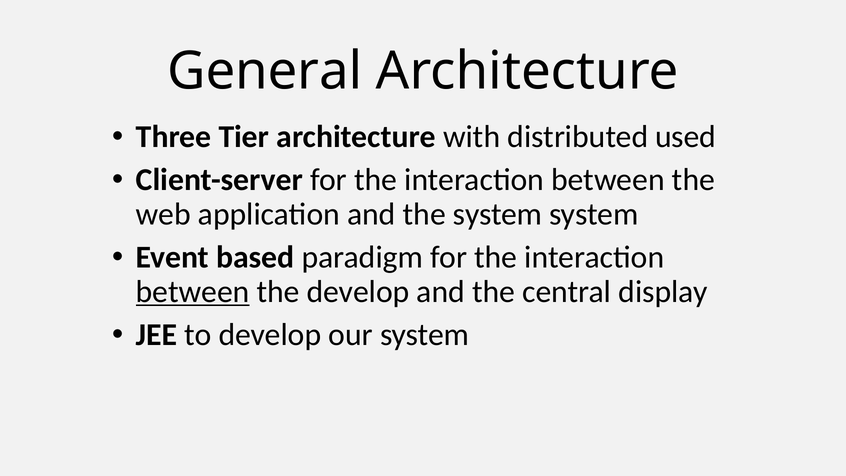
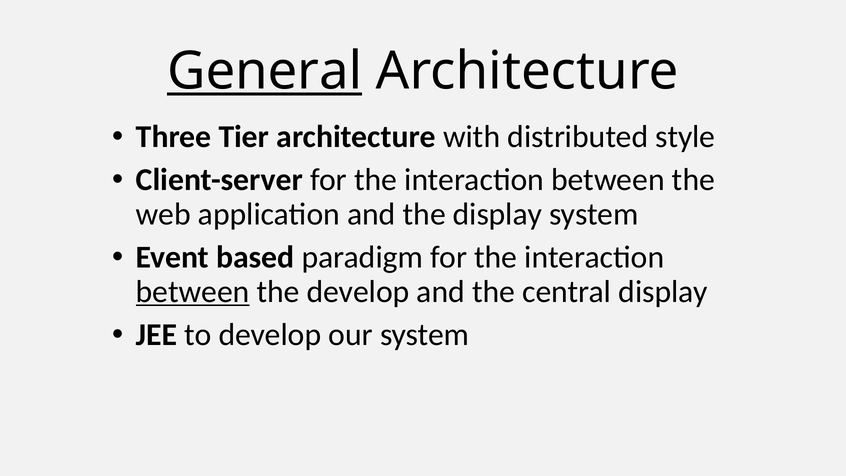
General underline: none -> present
used: used -> style
the system: system -> display
